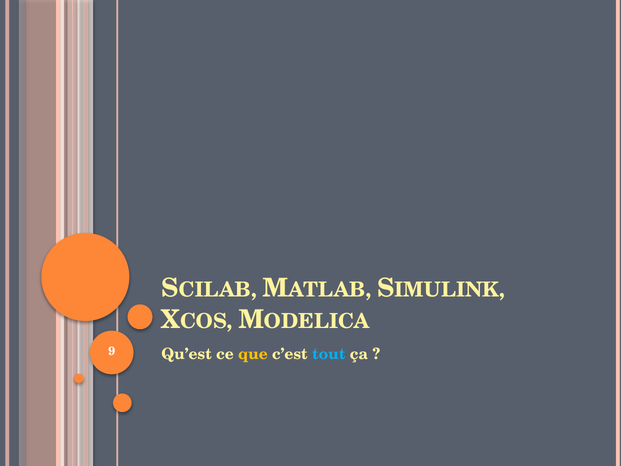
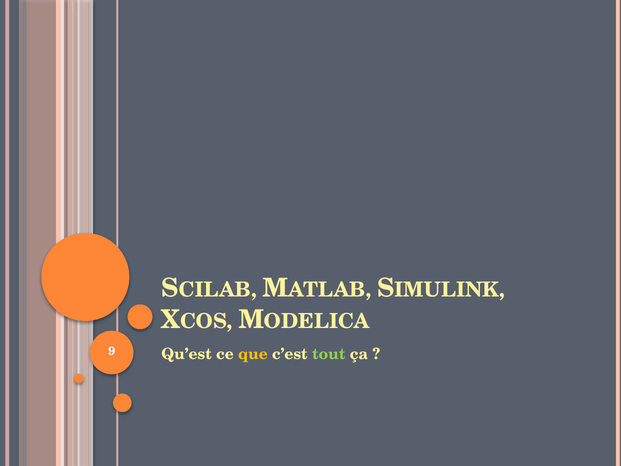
tout colour: light blue -> light green
